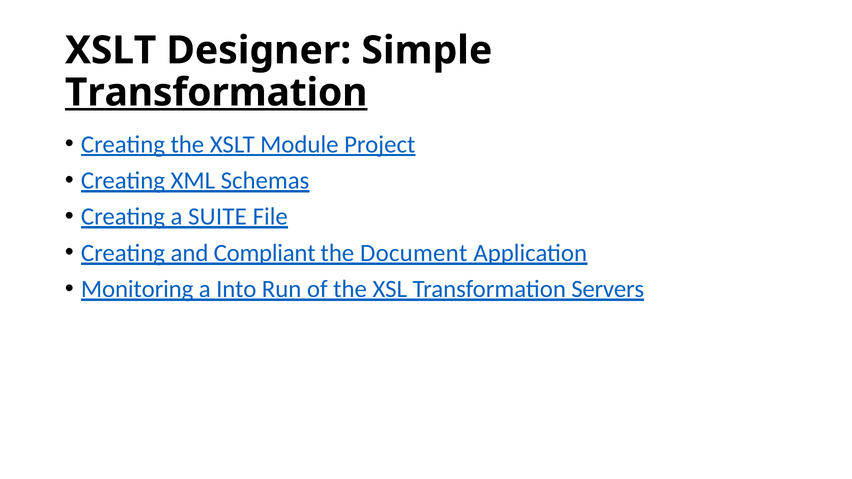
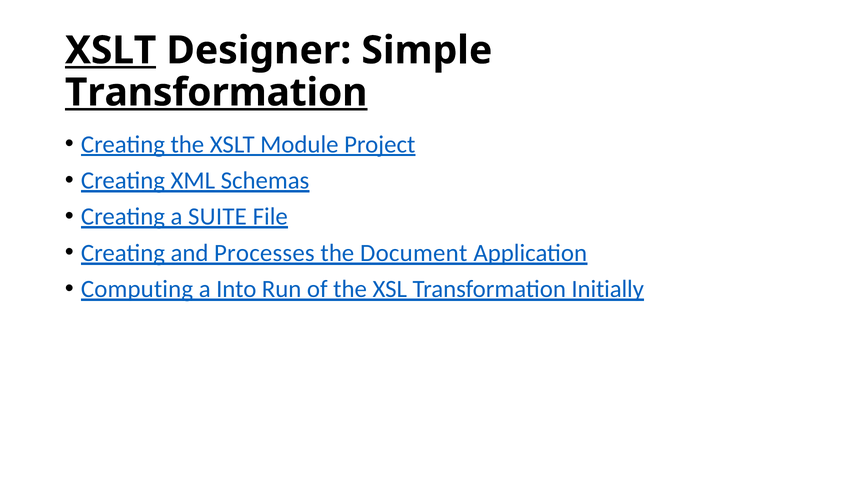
XSLT at (111, 50) underline: none -> present
Compliant: Compliant -> Processes
Monitoring: Monitoring -> Computing
Servers: Servers -> Initially
